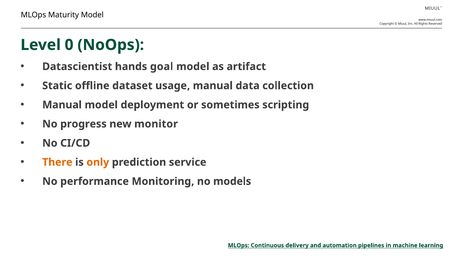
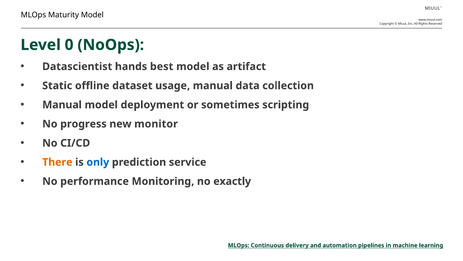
goal: goal -> best
only colour: orange -> blue
models: models -> exactly
